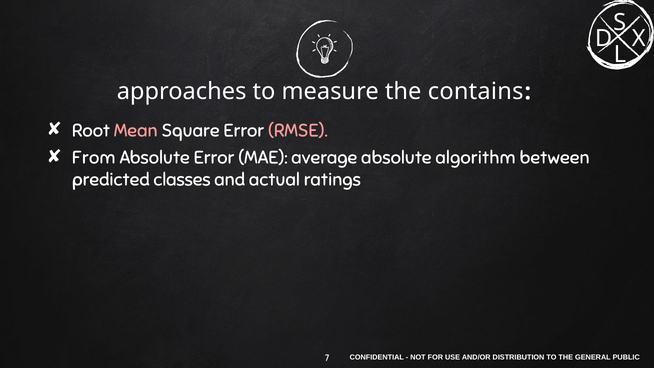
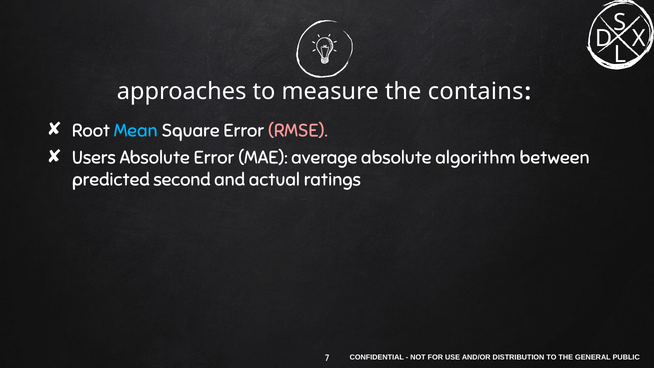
Mean colour: pink -> light blue
From: From -> Users
classes: classes -> second
